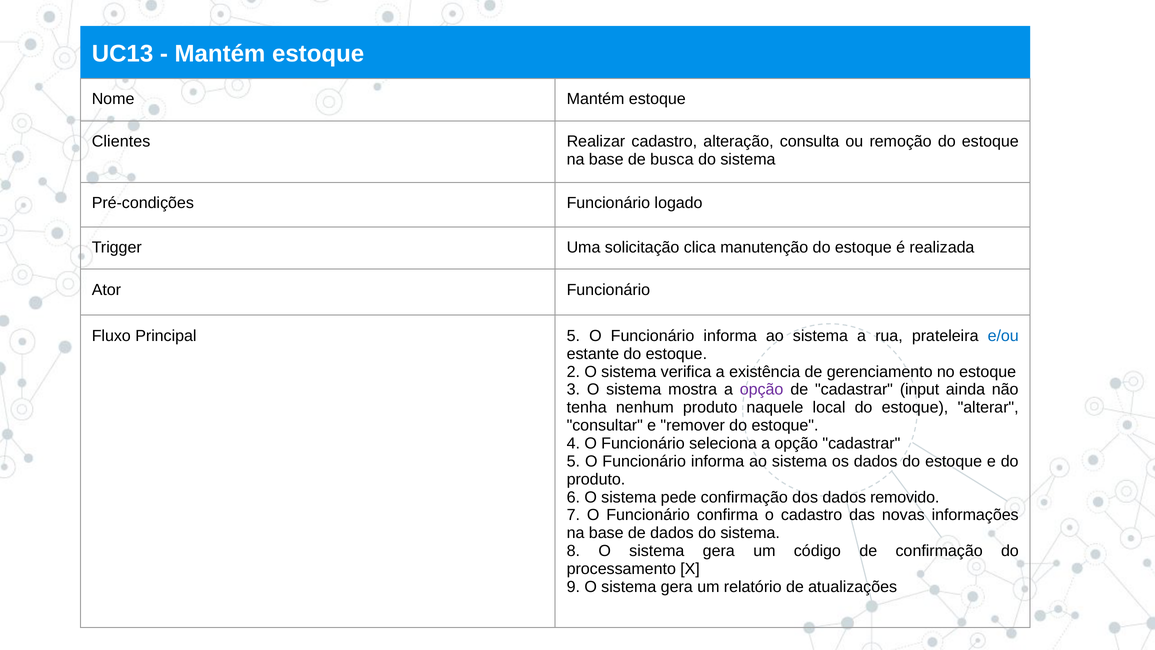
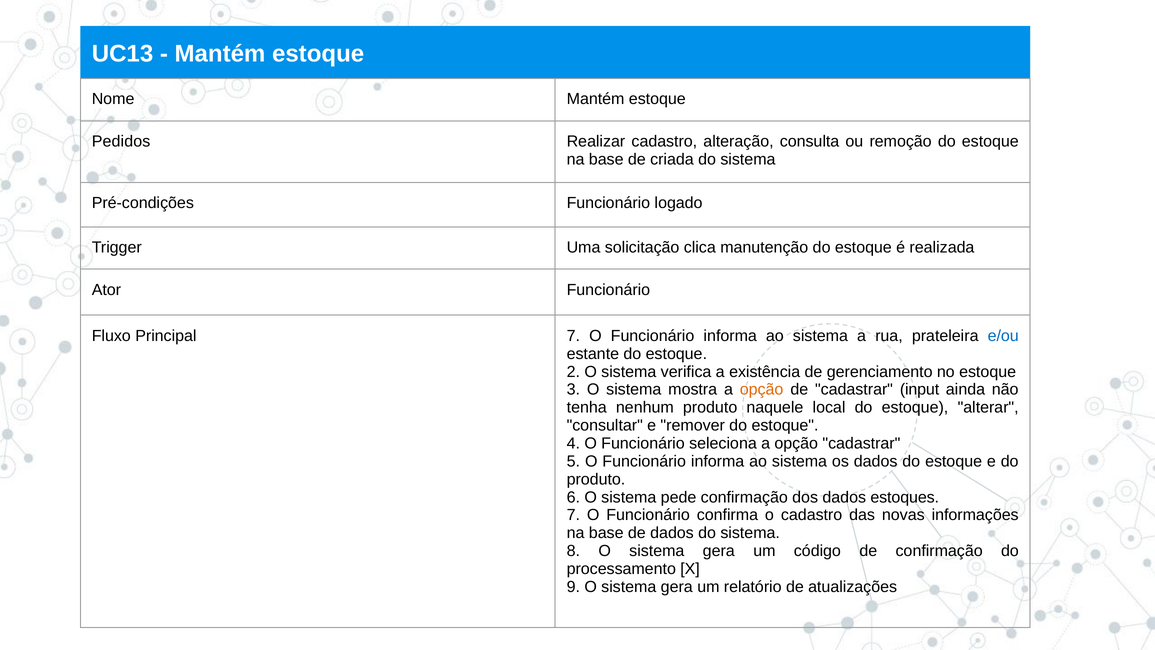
Clientes: Clientes -> Pedidos
busca: busca -> criada
Principal 5: 5 -> 7
opção at (762, 389) colour: purple -> orange
removido: removido -> estoques
